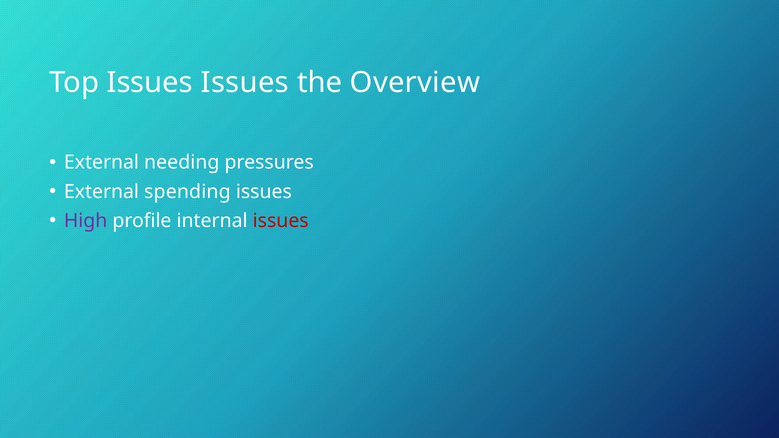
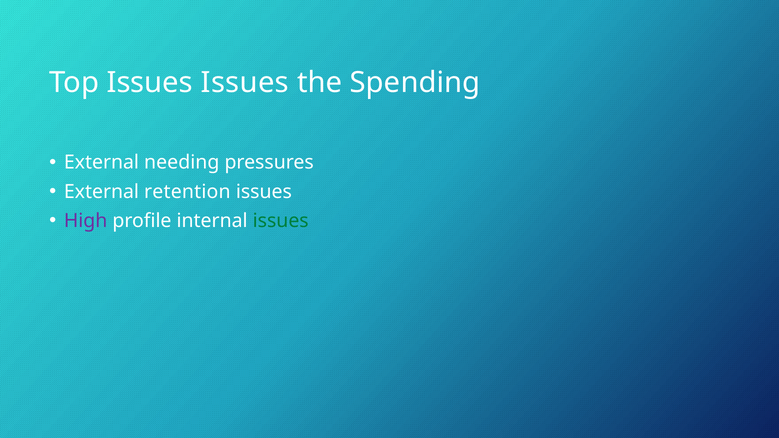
Overview: Overview -> Spending
spending: spending -> retention
issues at (281, 221) colour: red -> green
